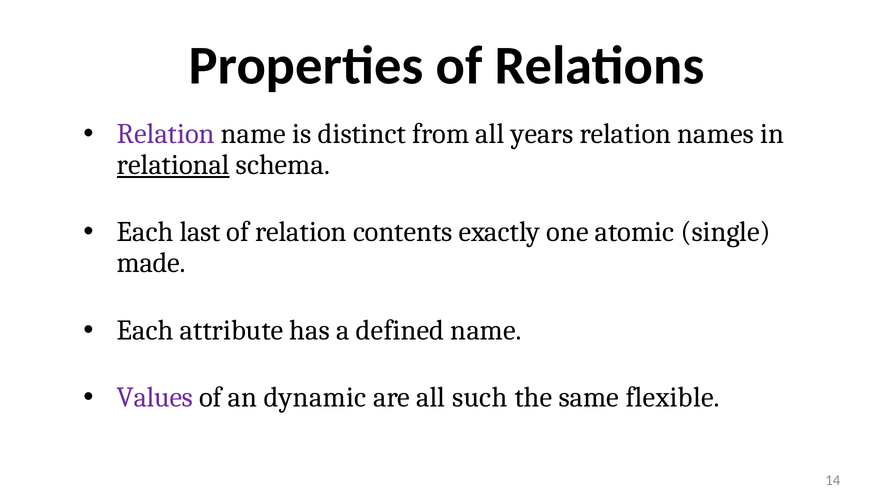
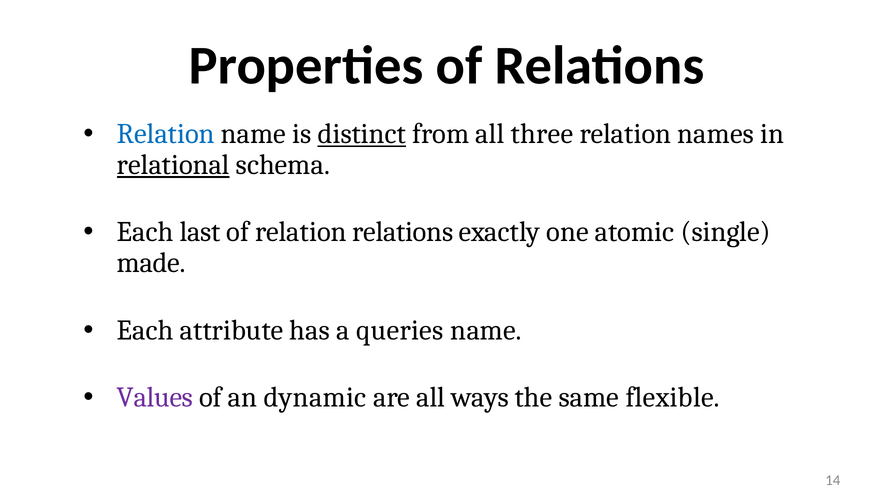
Relation at (166, 134) colour: purple -> blue
distinct underline: none -> present
years: years -> three
relation contents: contents -> relations
defined: defined -> queries
such: such -> ways
